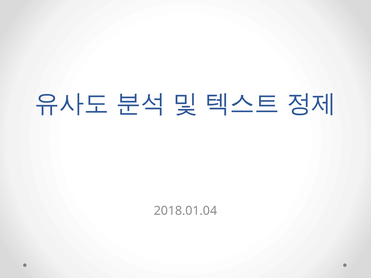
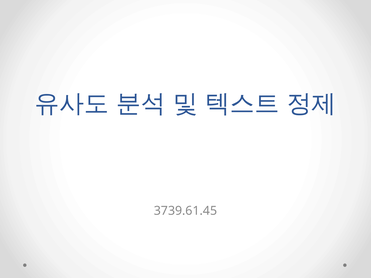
2018.01.04: 2018.01.04 -> 3739.61.45
